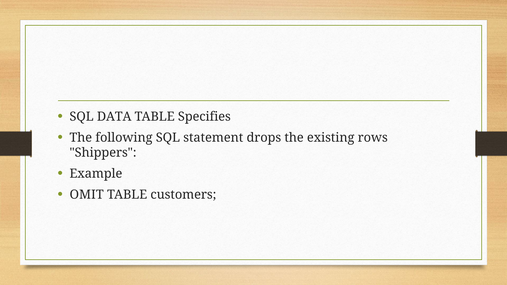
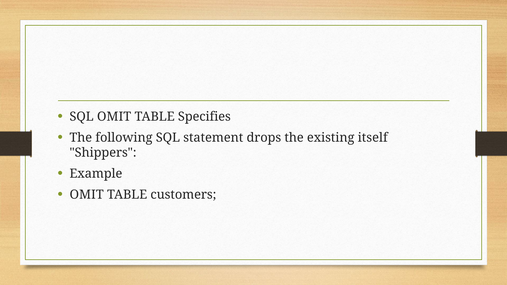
SQL DATA: DATA -> OMIT
rows: rows -> itself
